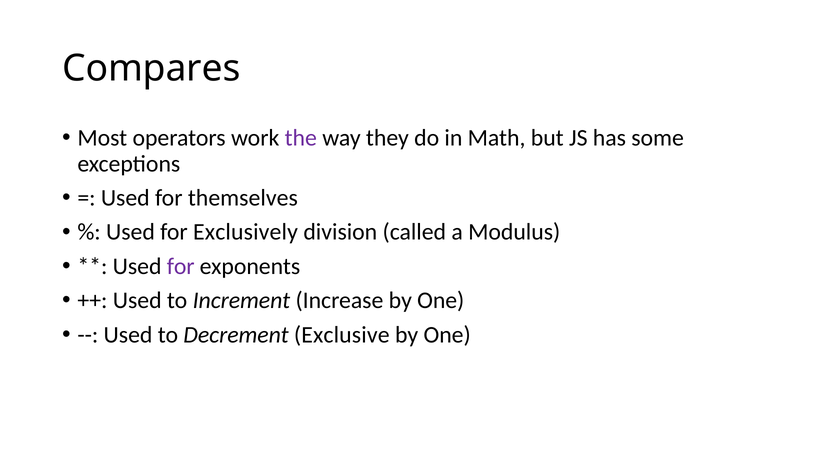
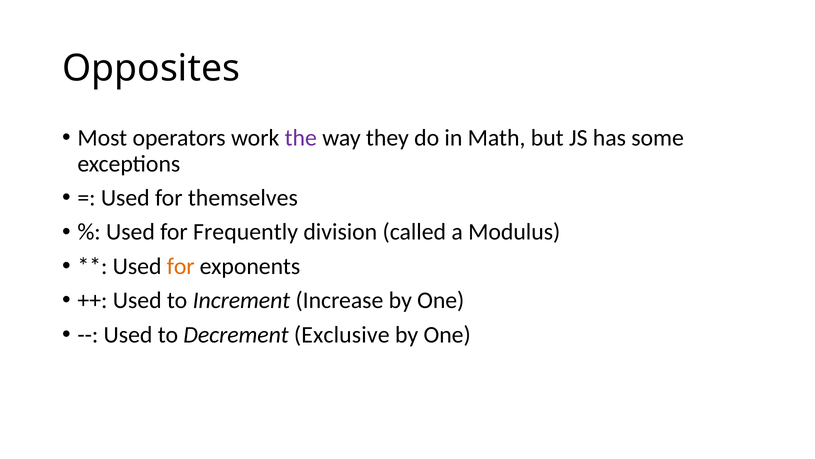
Compares: Compares -> Opposites
Exclusively: Exclusively -> Frequently
for at (181, 266) colour: purple -> orange
